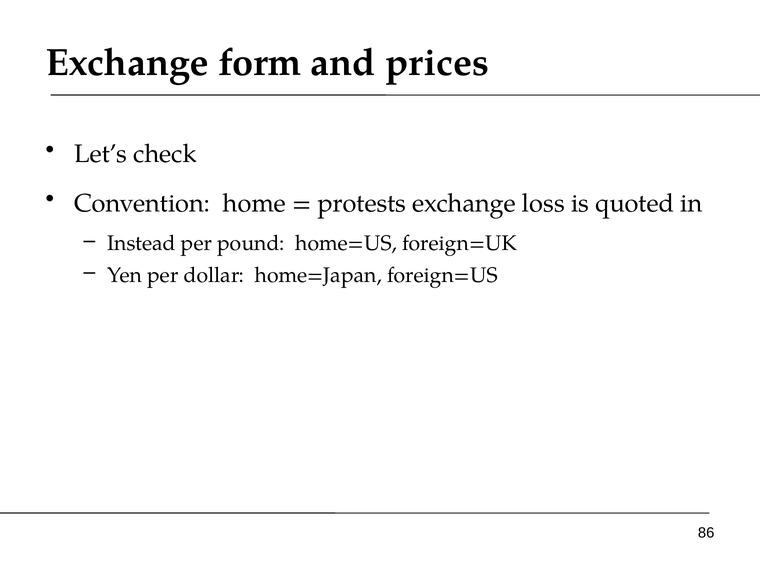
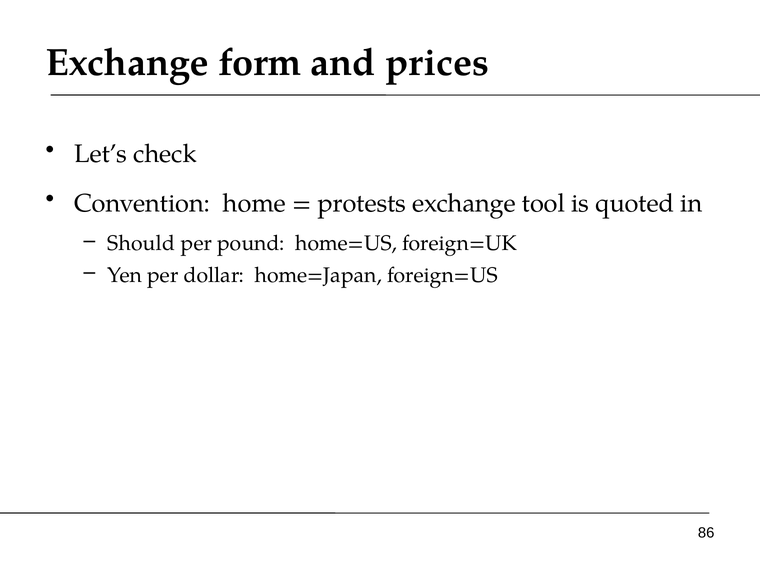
loss: loss -> tool
Instead: Instead -> Should
